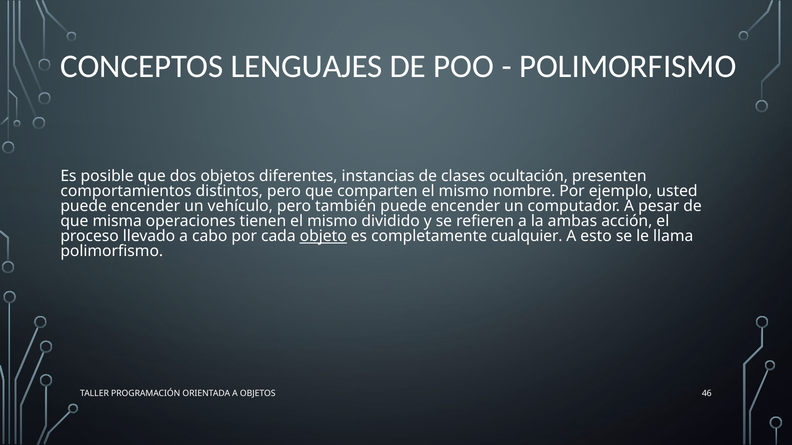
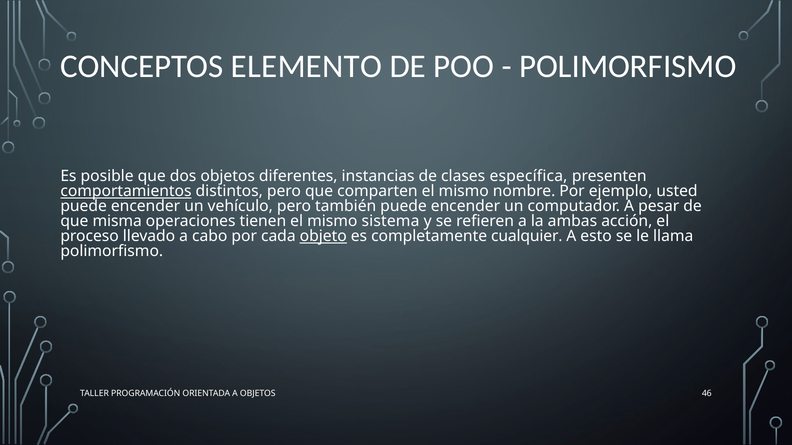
LENGUAJES: LENGUAJES -> ELEMENTO
ocultación: ocultación -> específica
comportamientos underline: none -> present
dividido: dividido -> sistema
